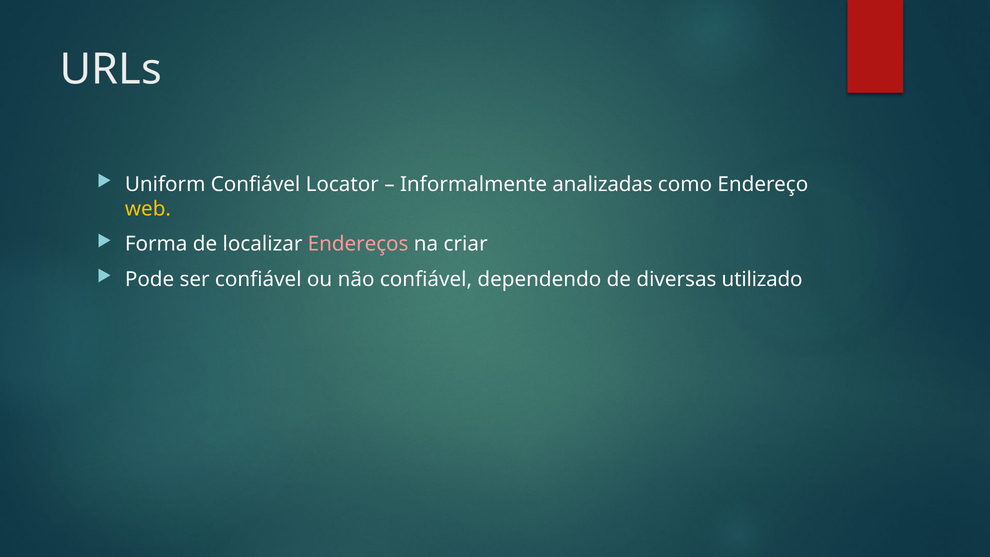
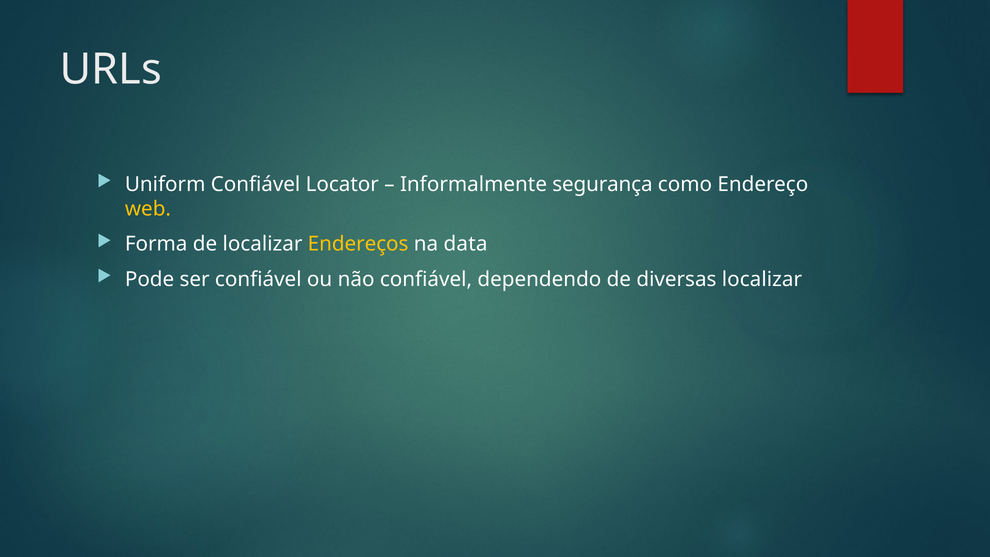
analizadas: analizadas -> segurança
Endereços colour: pink -> yellow
criar: criar -> data
diversas utilizado: utilizado -> localizar
